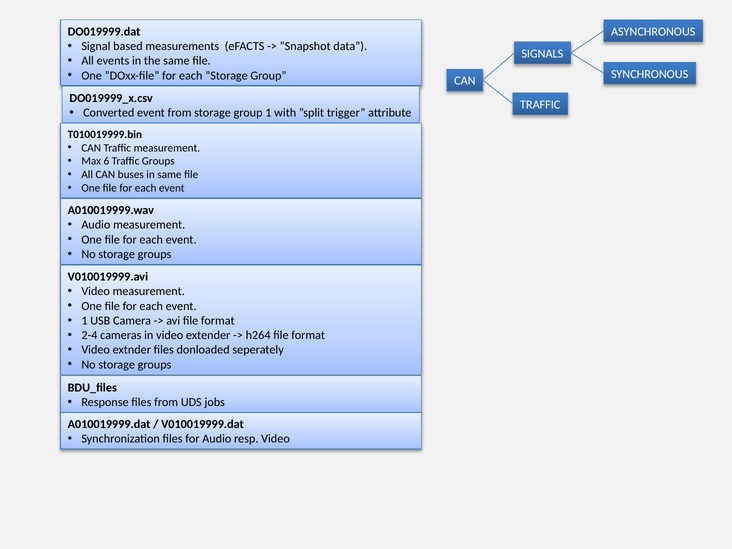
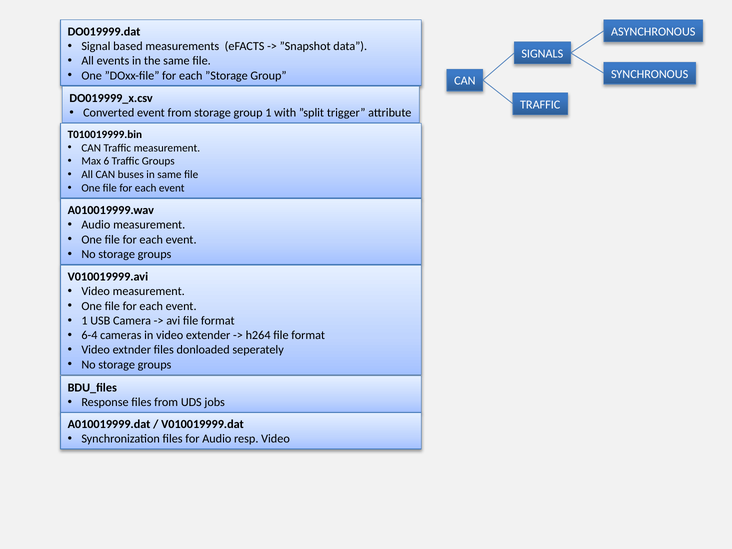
2-4: 2-4 -> 6-4
